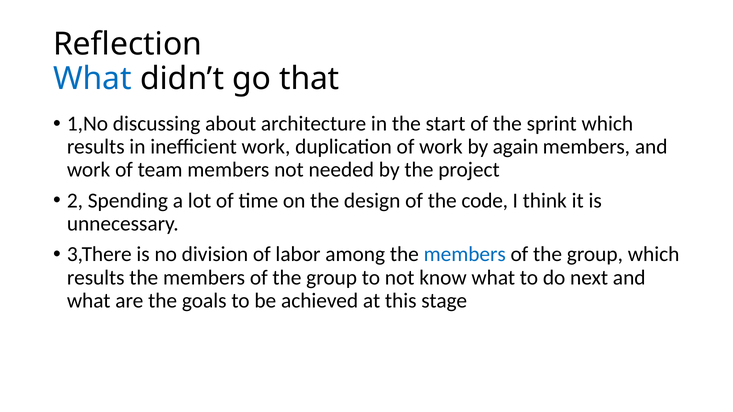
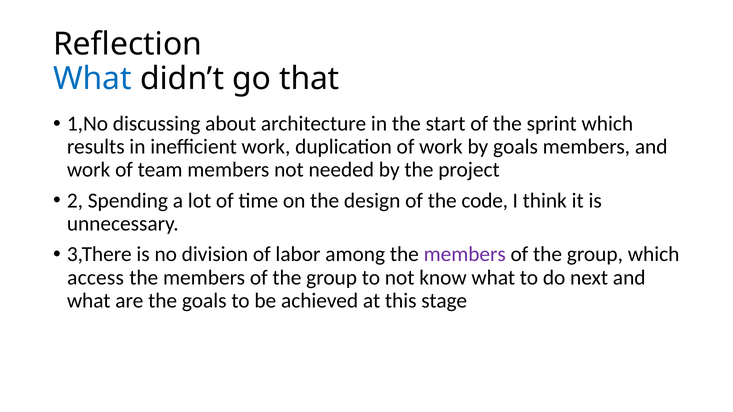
by again: again -> goals
members at (465, 255) colour: blue -> purple
results at (96, 278): results -> access
